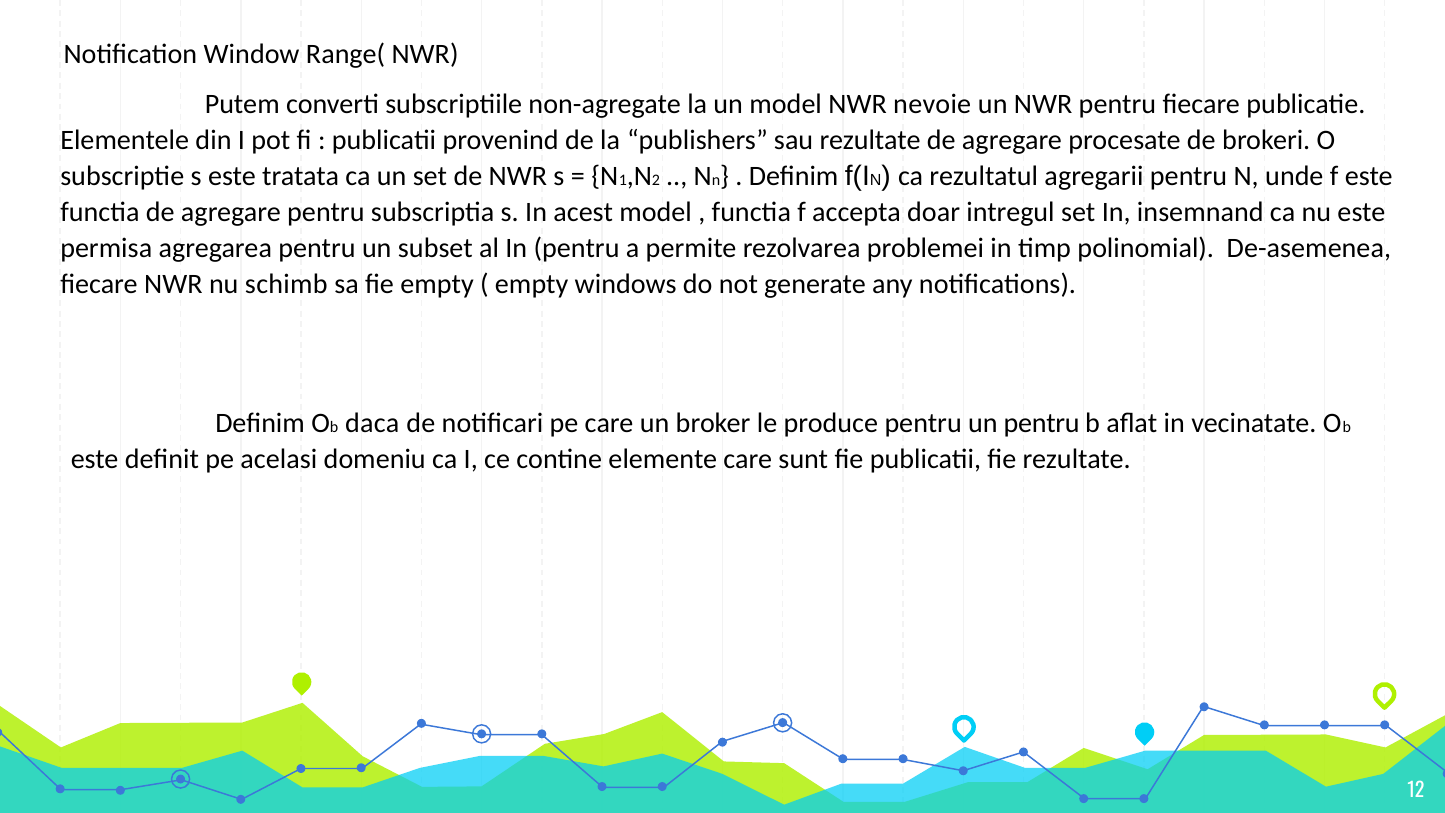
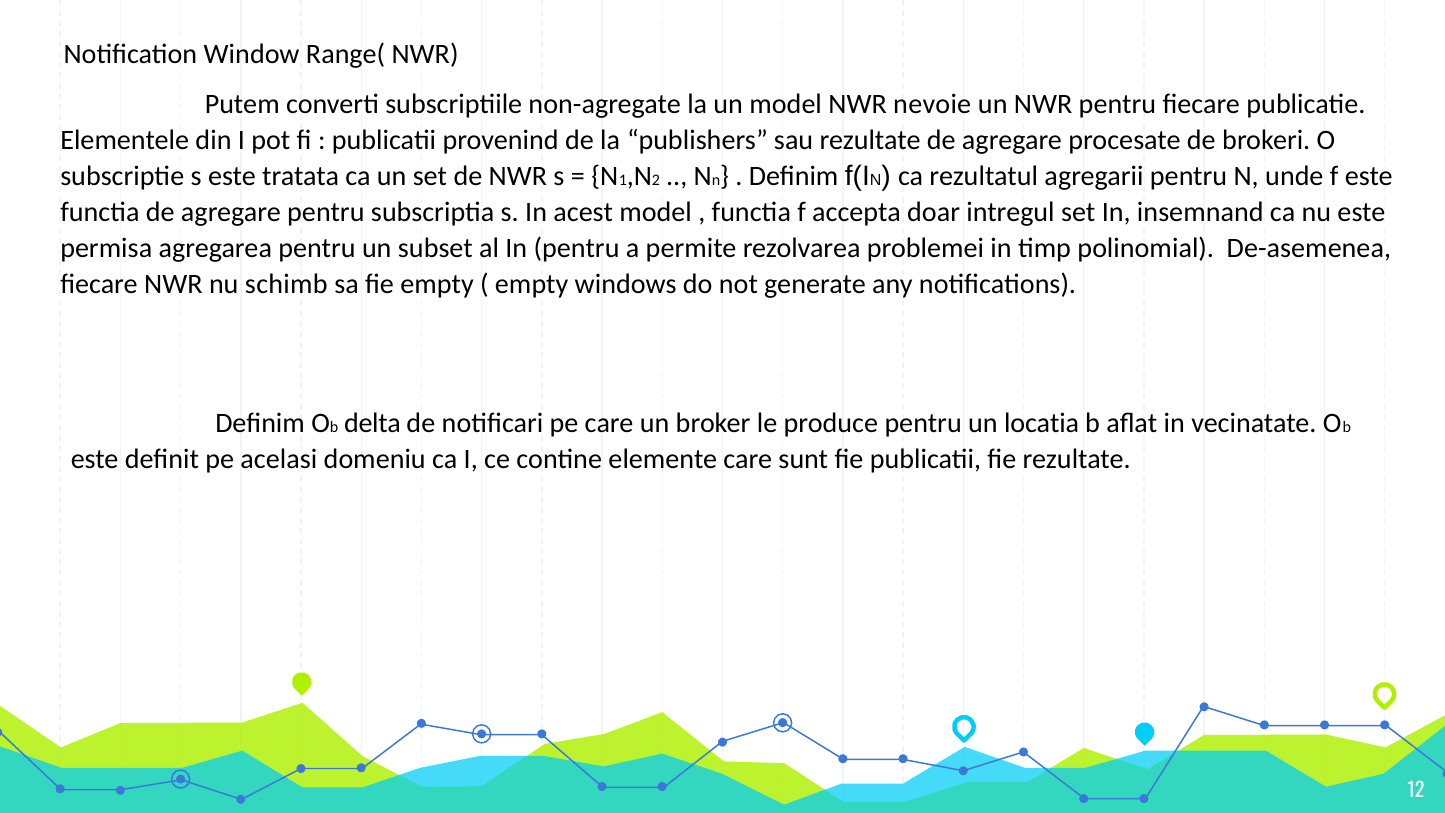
daca: daca -> delta
un pentru: pentru -> locatia
